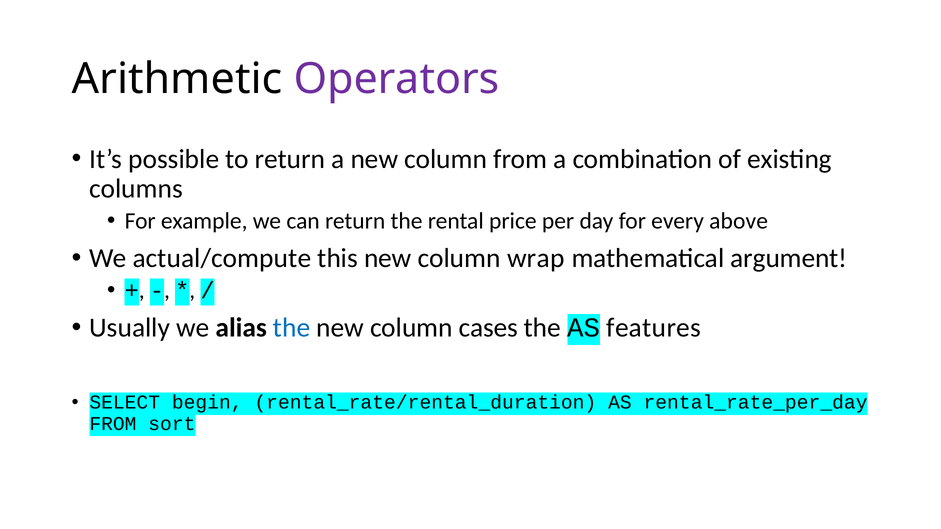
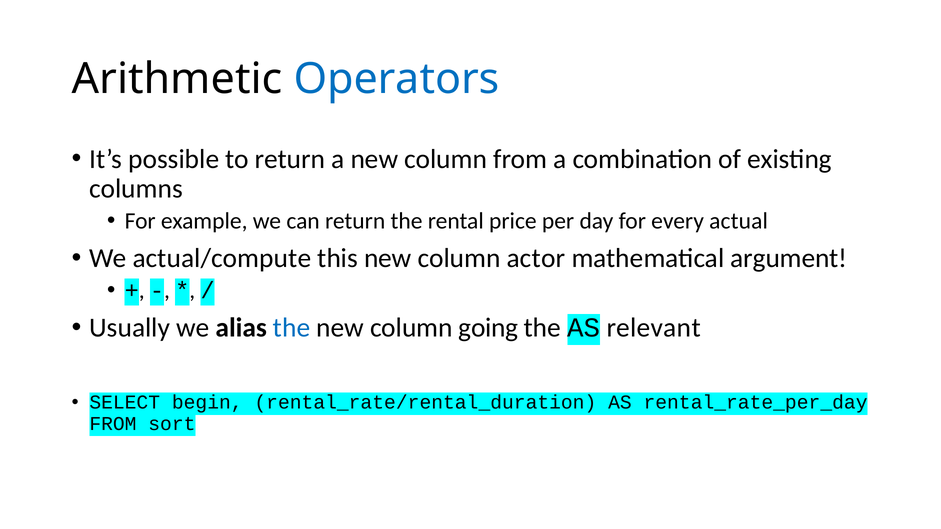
Operators colour: purple -> blue
above: above -> actual
wrap: wrap -> actor
cases: cases -> going
features: features -> relevant
